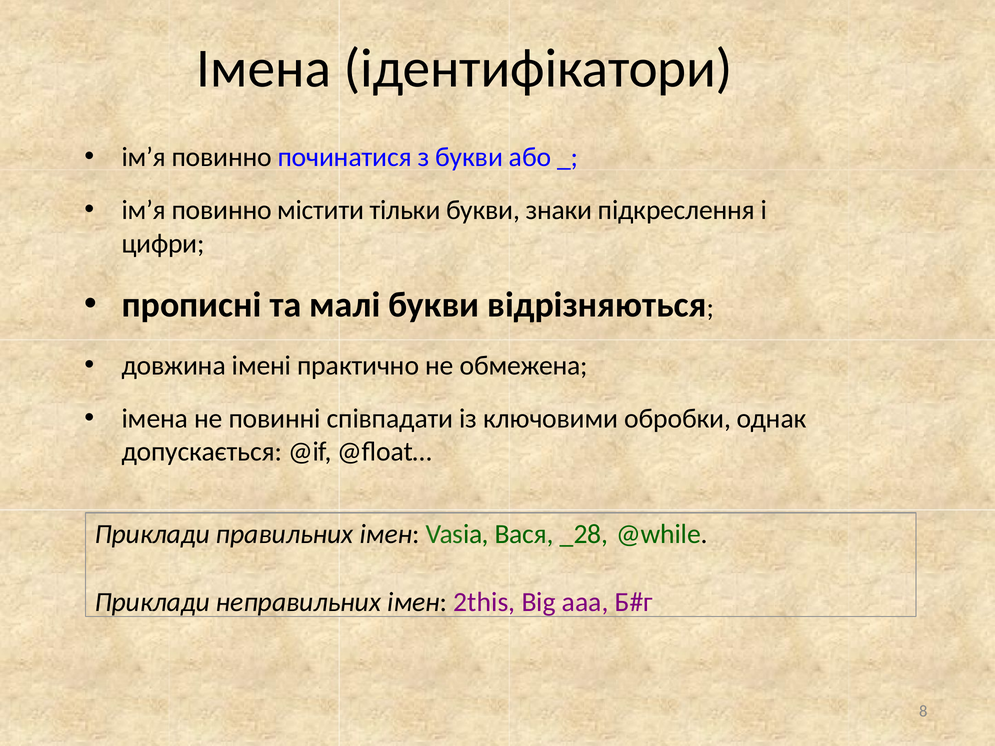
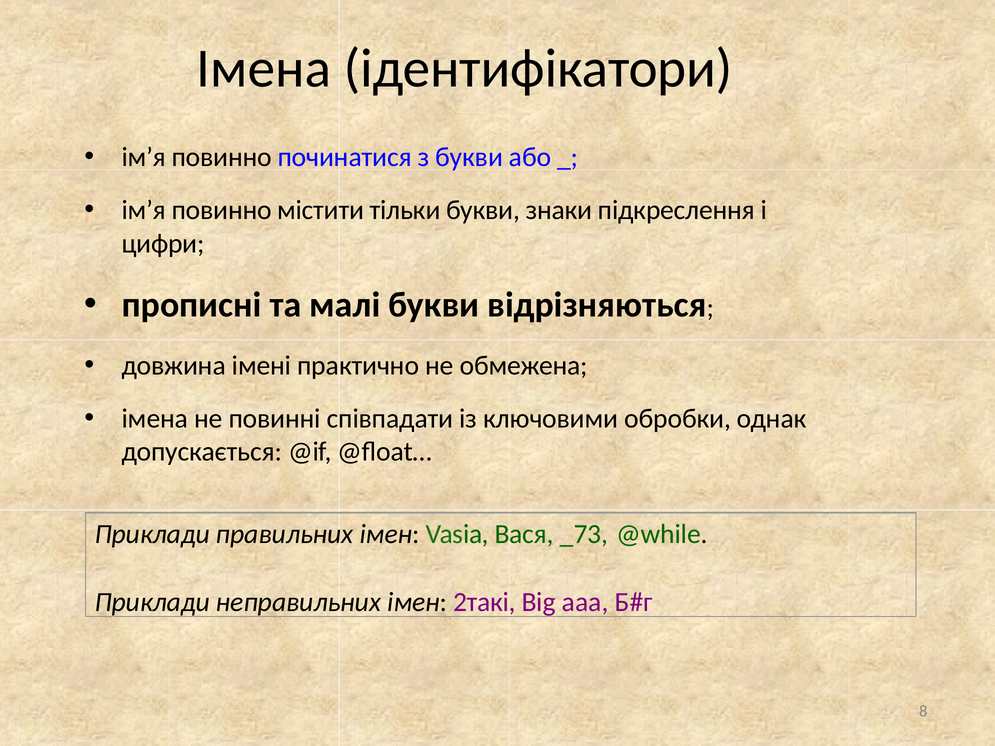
_28: _28 -> _73
2this: 2this -> 2такі
